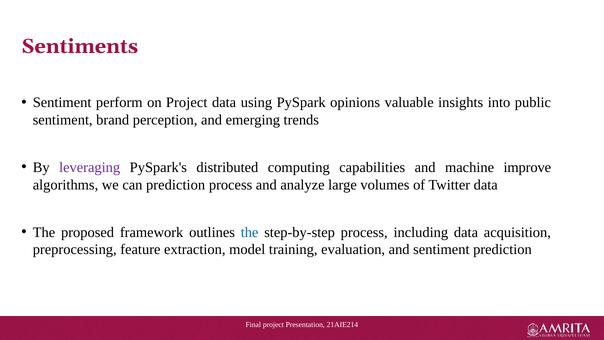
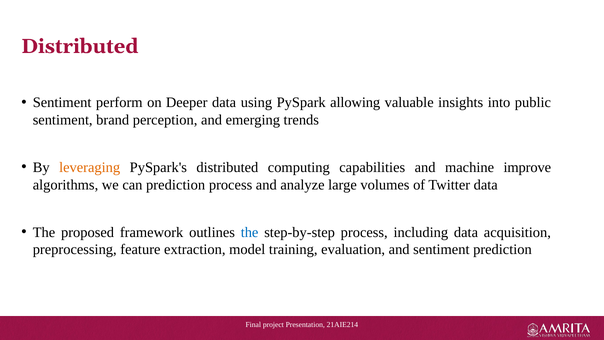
Sentiments at (80, 46): Sentiments -> Distributed
on Project: Project -> Deeper
opinions: opinions -> allowing
leveraging colour: purple -> orange
